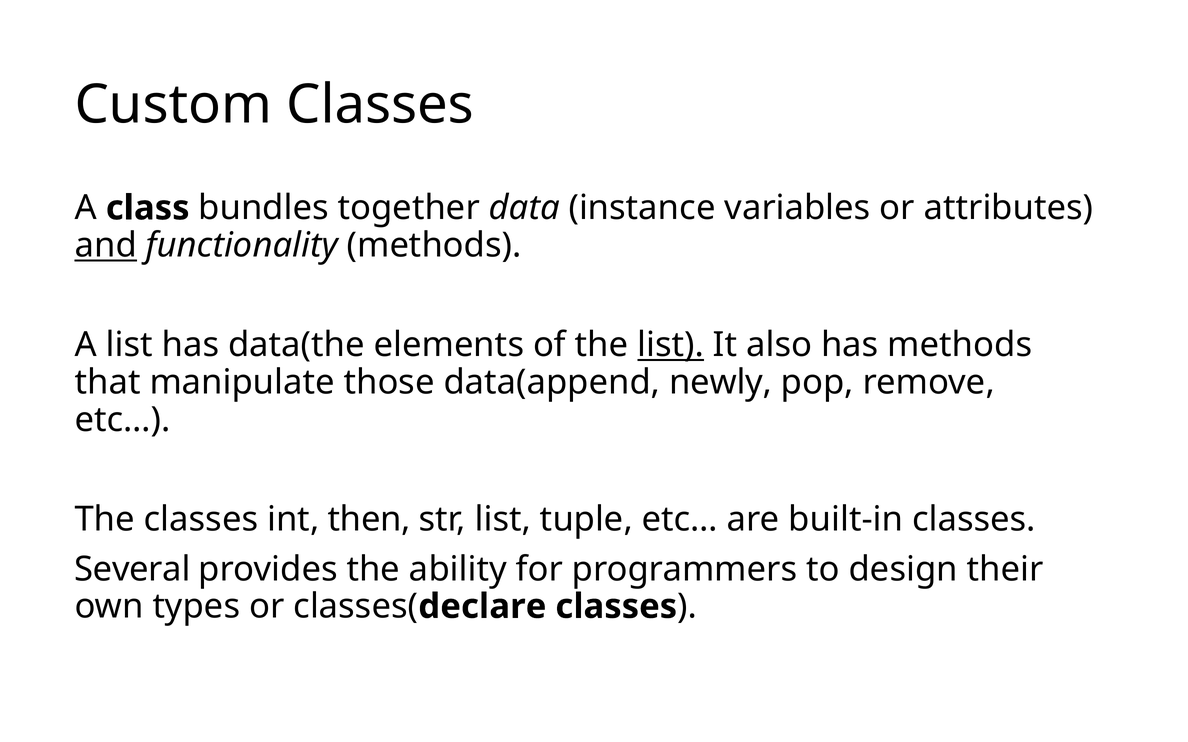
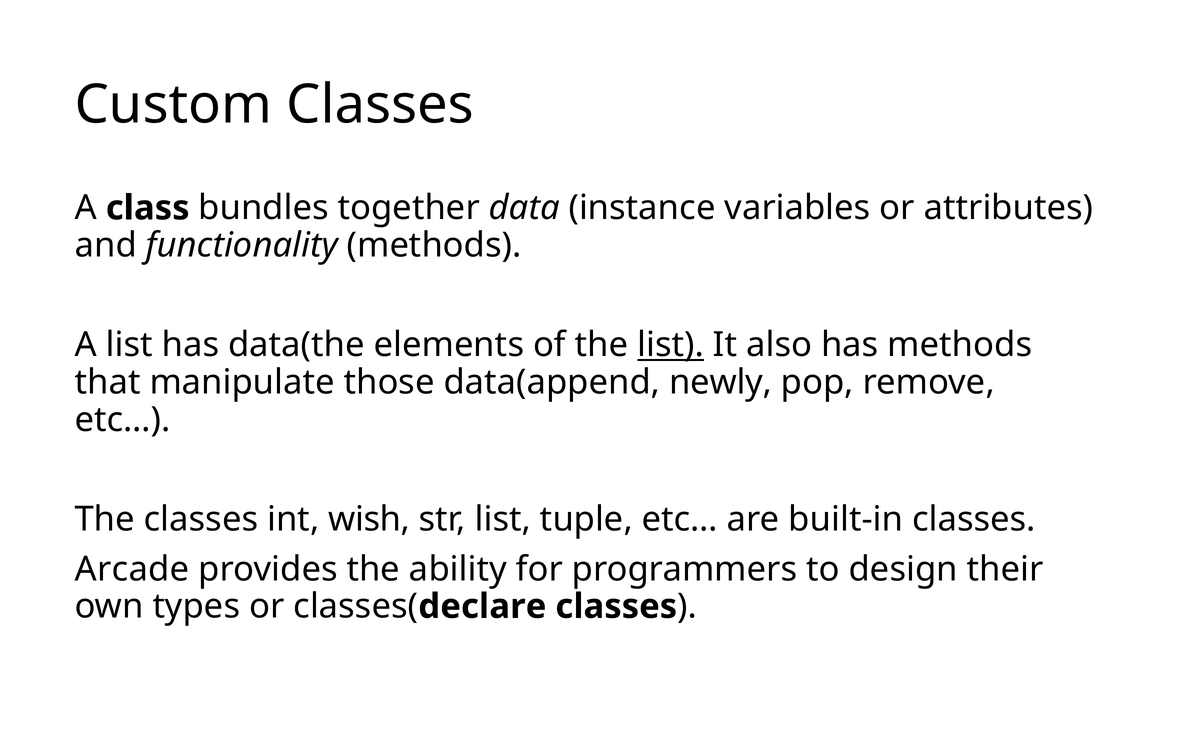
and underline: present -> none
then: then -> wish
Several: Several -> Arcade
